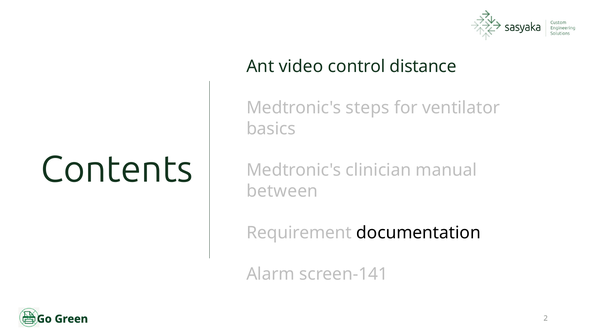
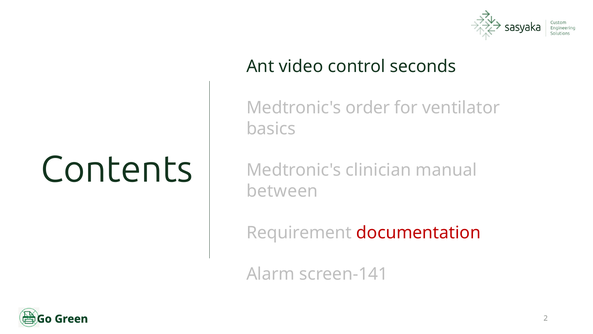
distance: distance -> seconds
steps: steps -> order
documentation colour: black -> red
